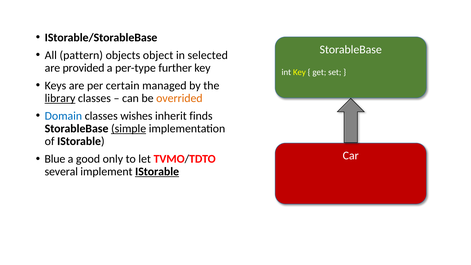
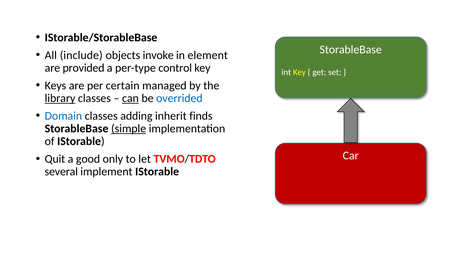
pattern: pattern -> include
object: object -> invoke
selected: selected -> element
further: further -> control
can underline: none -> present
overrided colour: orange -> blue
wishes: wishes -> adding
Blue: Blue -> Quit
IStorable at (157, 172) underline: present -> none
